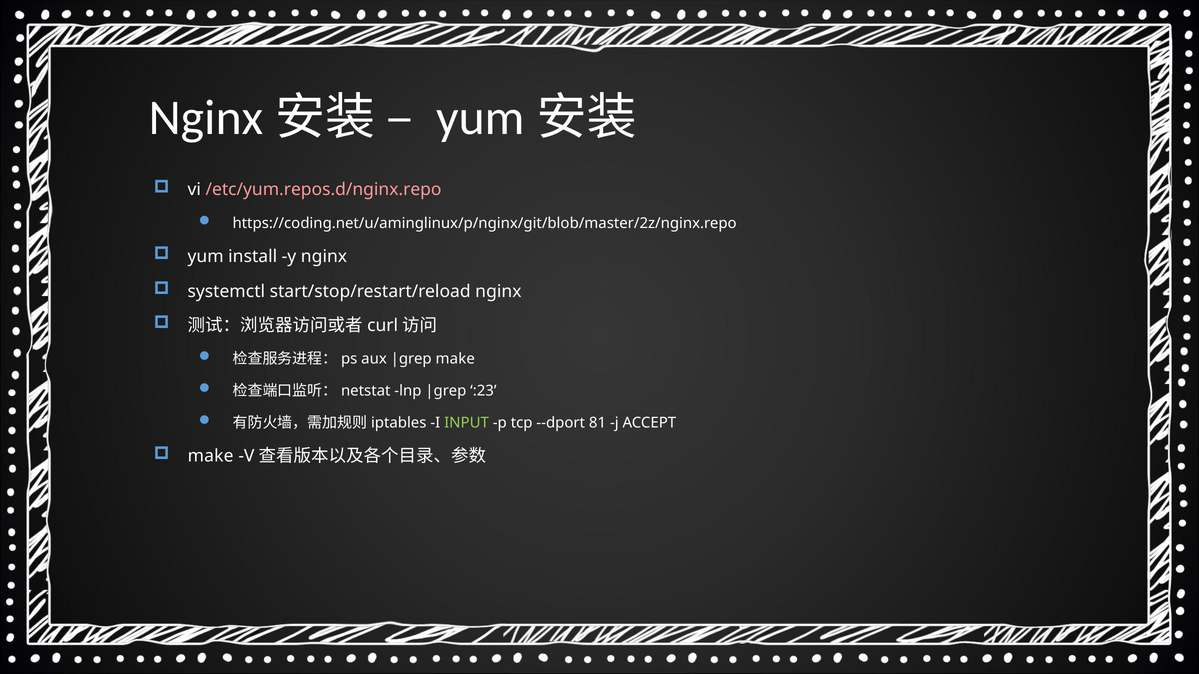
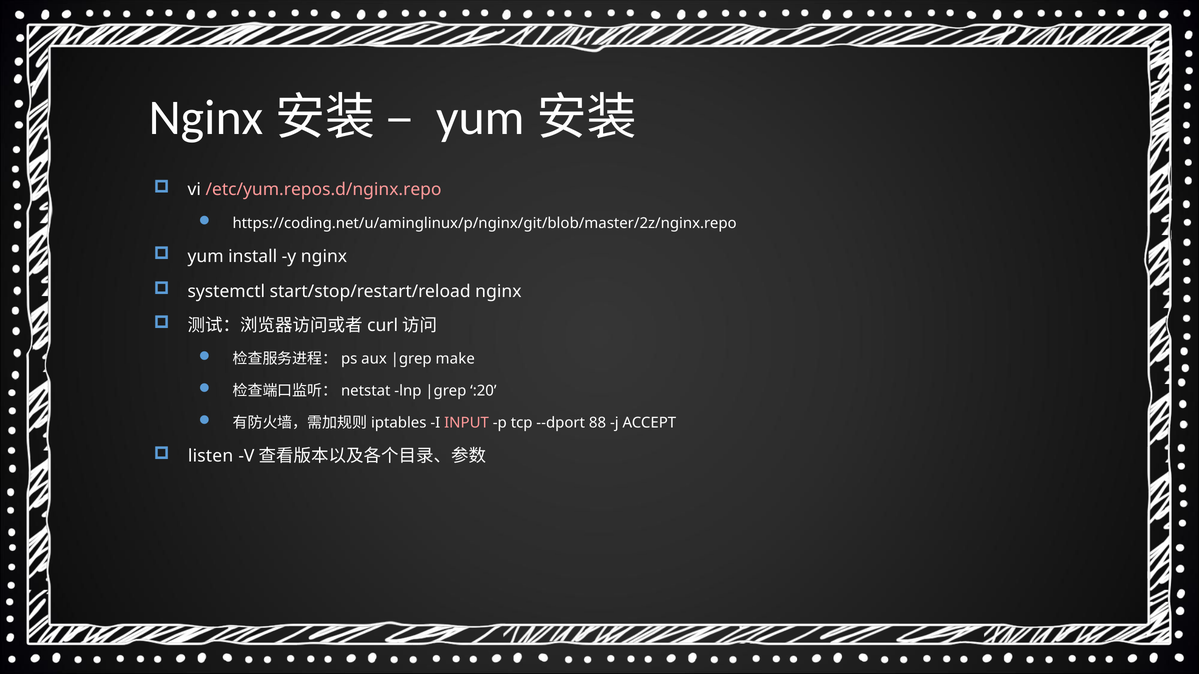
:23: :23 -> :20
INPUT colour: light green -> pink
81: 81 -> 88
make at (211, 456): make -> listen
